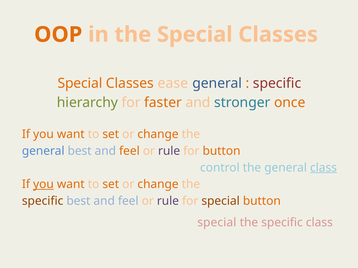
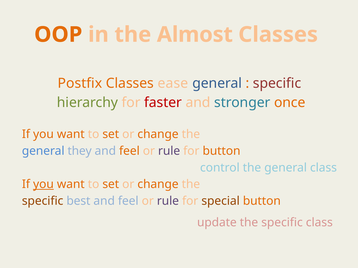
the Special: Special -> Almost
Special at (80, 83): Special -> Postfix
faster colour: orange -> red
general best: best -> they
class at (323, 168) underline: present -> none
special at (217, 223): special -> update
